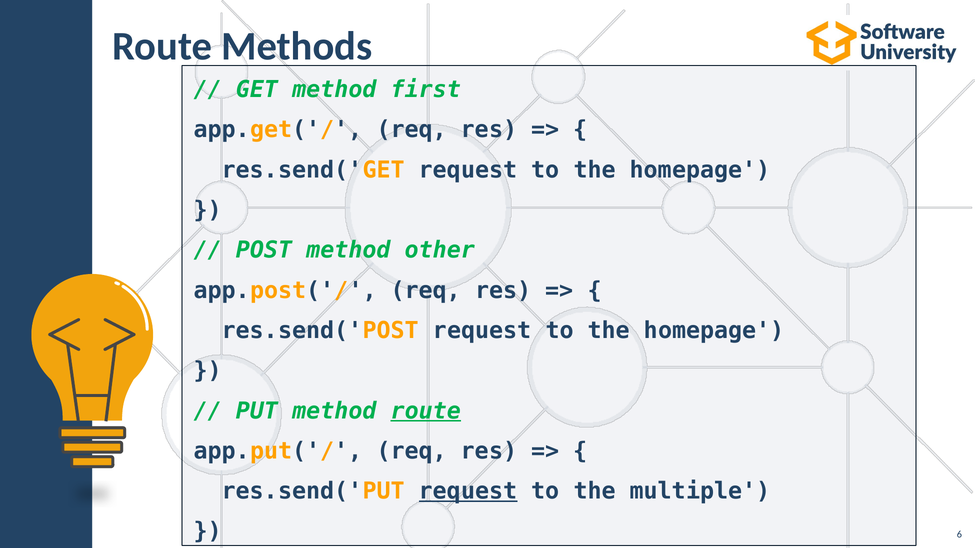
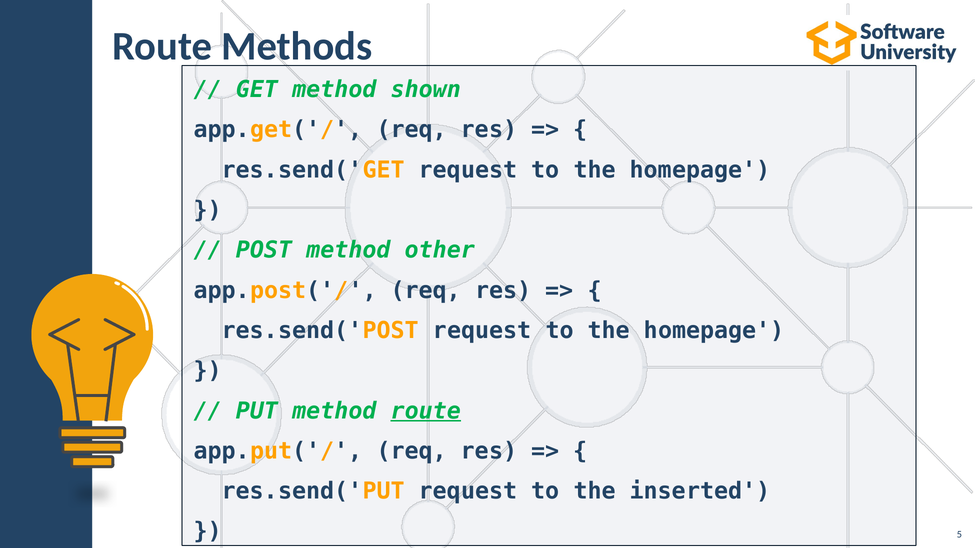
first: first -> shown
request at (468, 492) underline: present -> none
multiple: multiple -> inserted
6: 6 -> 5
